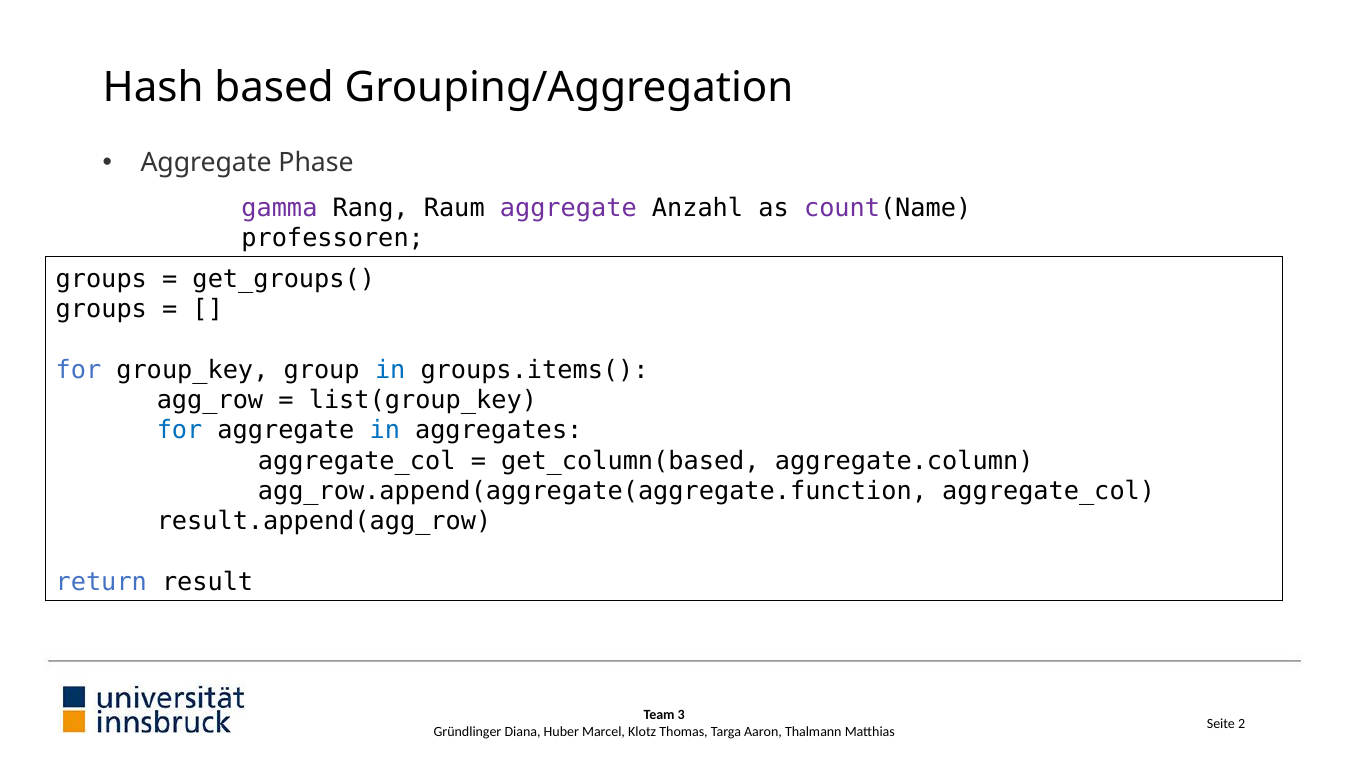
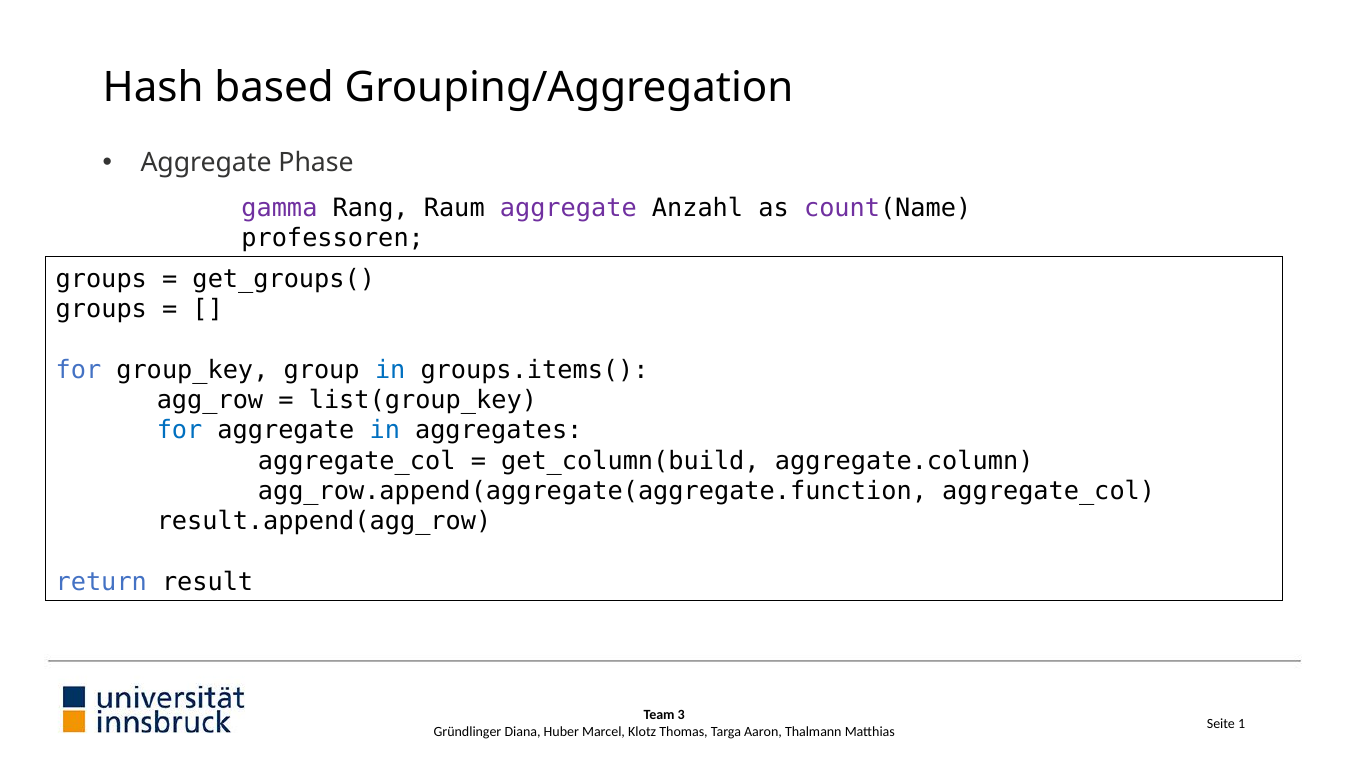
get_column(based: get_column(based -> get_column(build
2: 2 -> 1
